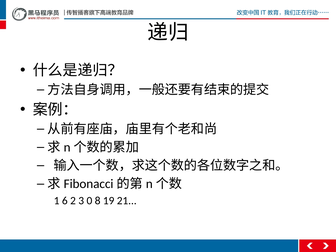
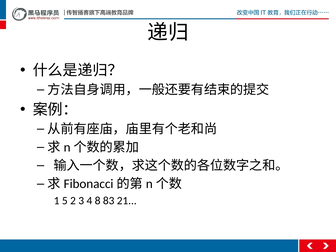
6: 6 -> 5
0: 0 -> 4
19: 19 -> 83
